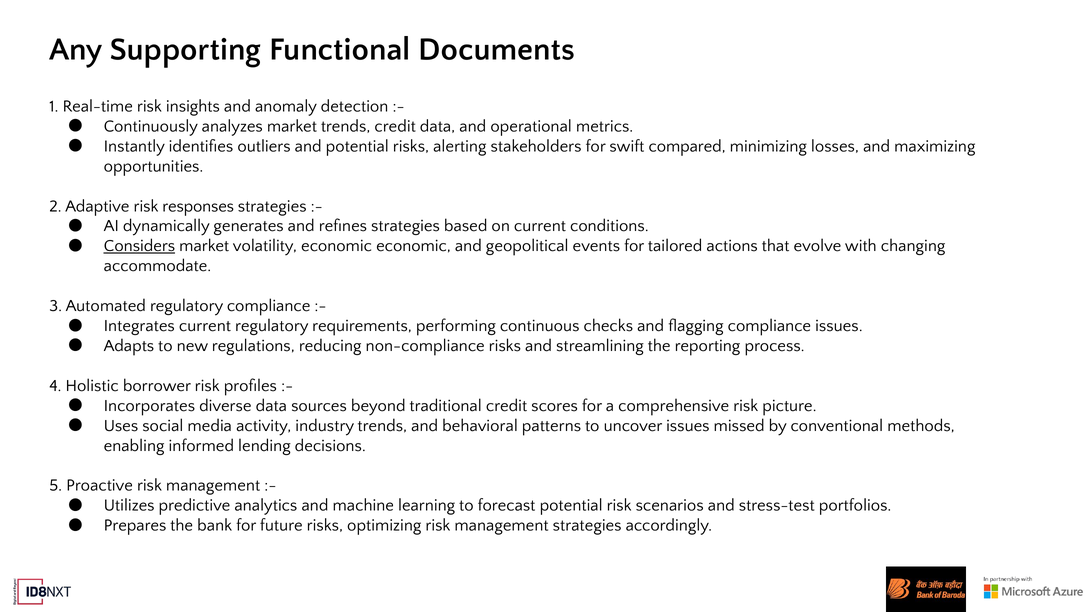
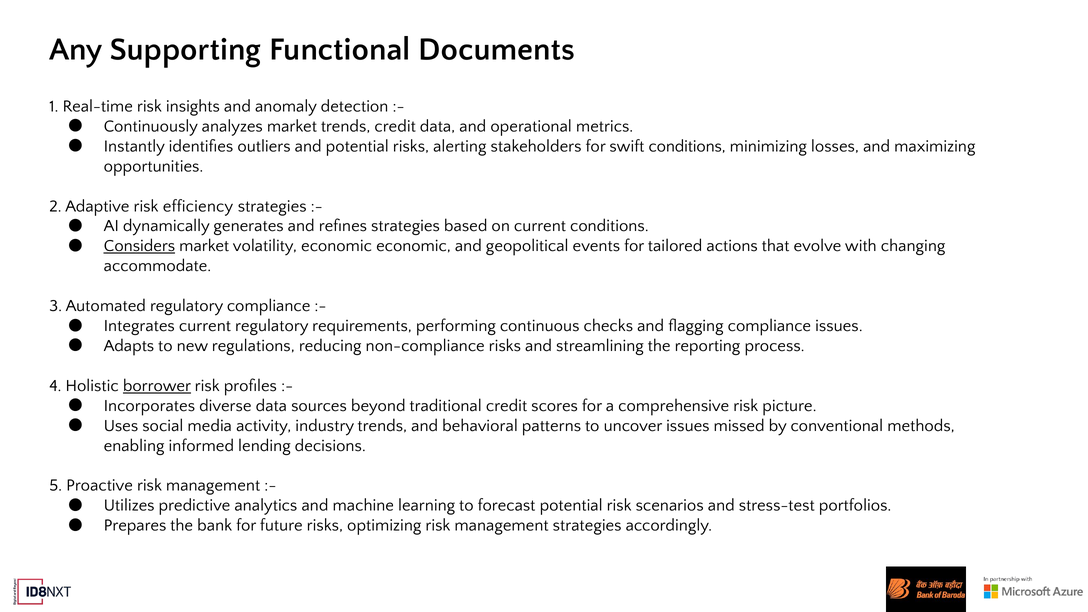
swift compared: compared -> conditions
responses: responses -> efficiency
borrower underline: none -> present
